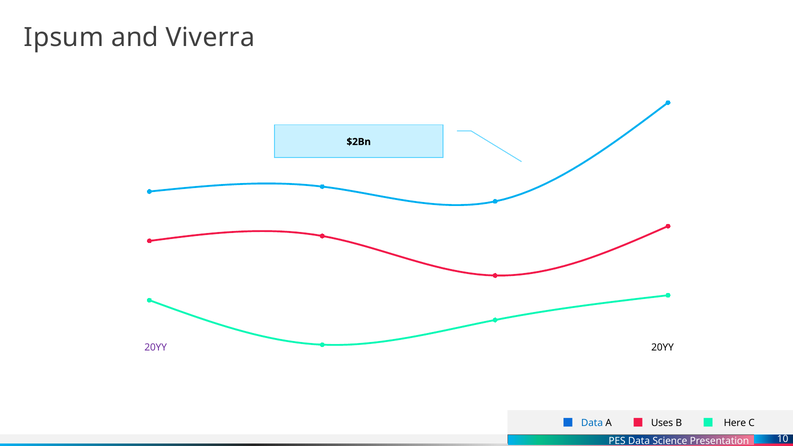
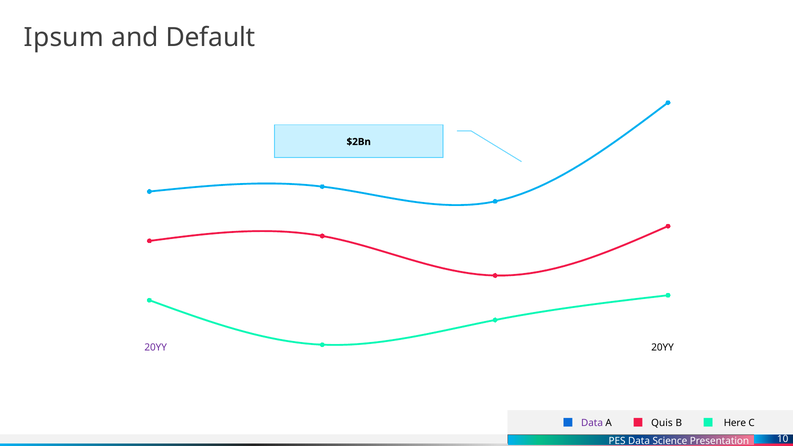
Viverra: Viverra -> Default
Data at (592, 423) colour: blue -> purple
Uses: Uses -> Quis
